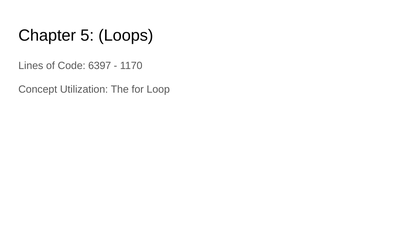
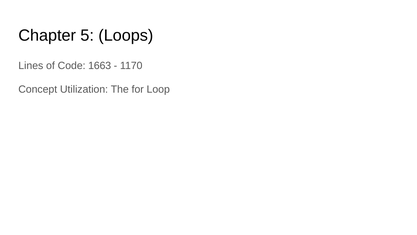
6397: 6397 -> 1663
